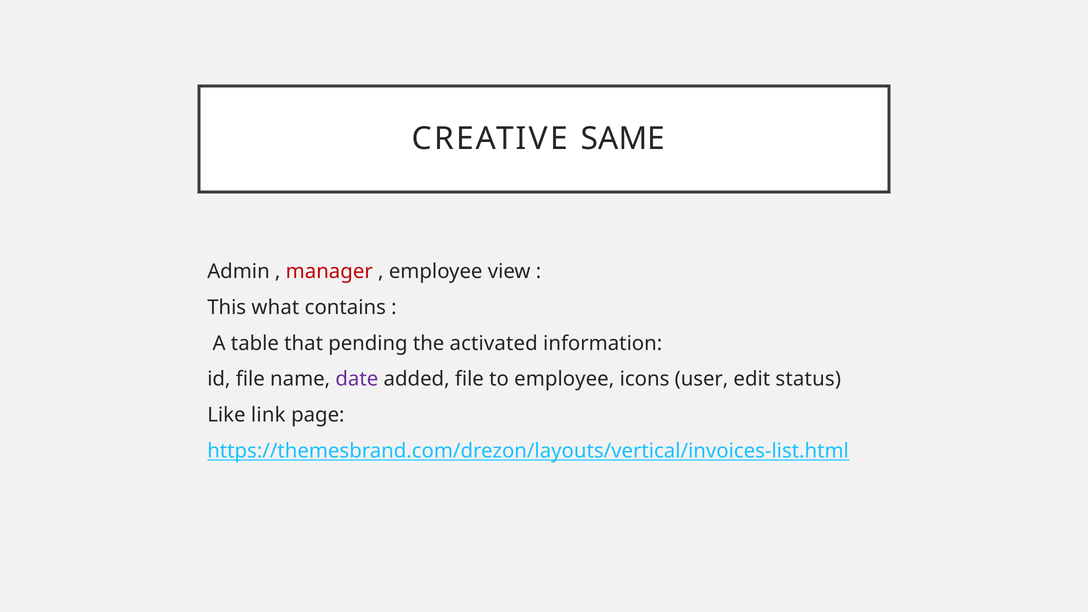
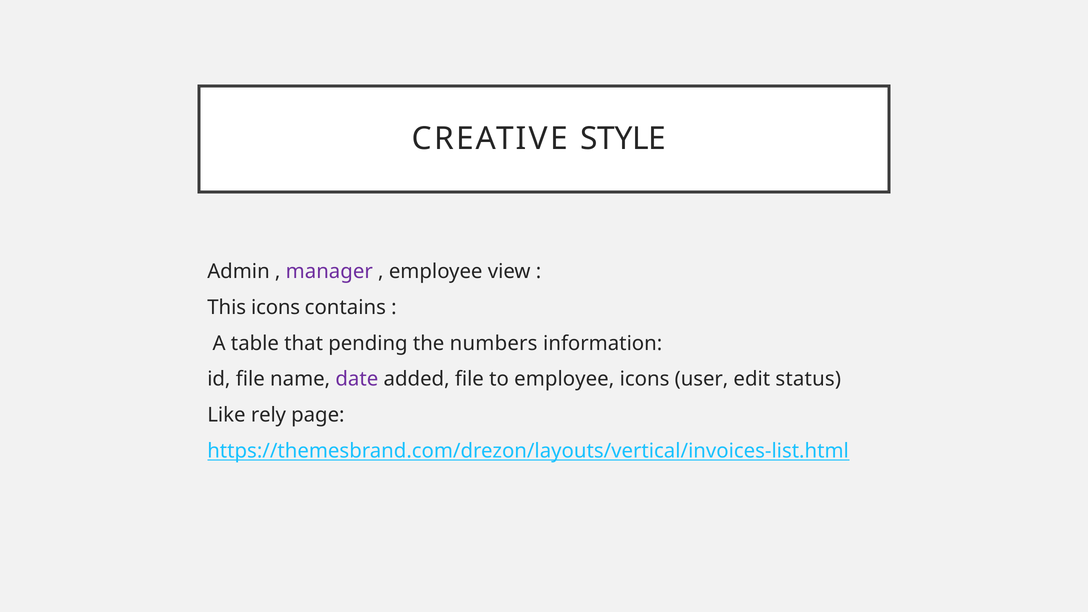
SAME: SAME -> STYLE
manager colour: red -> purple
This what: what -> icons
activated: activated -> numbers
link: link -> rely
